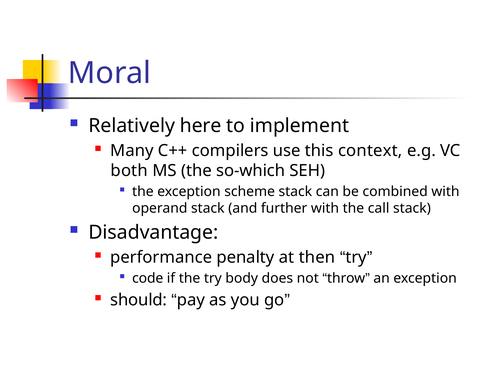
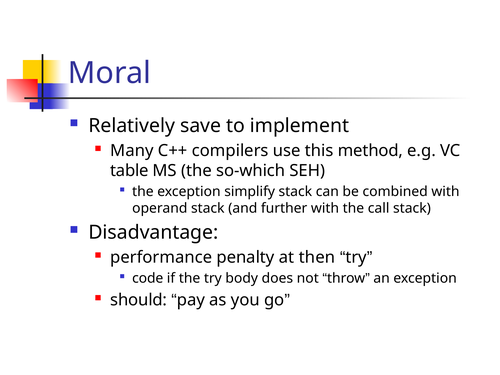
here: here -> save
context: context -> method
both: both -> table
scheme: scheme -> simplify
